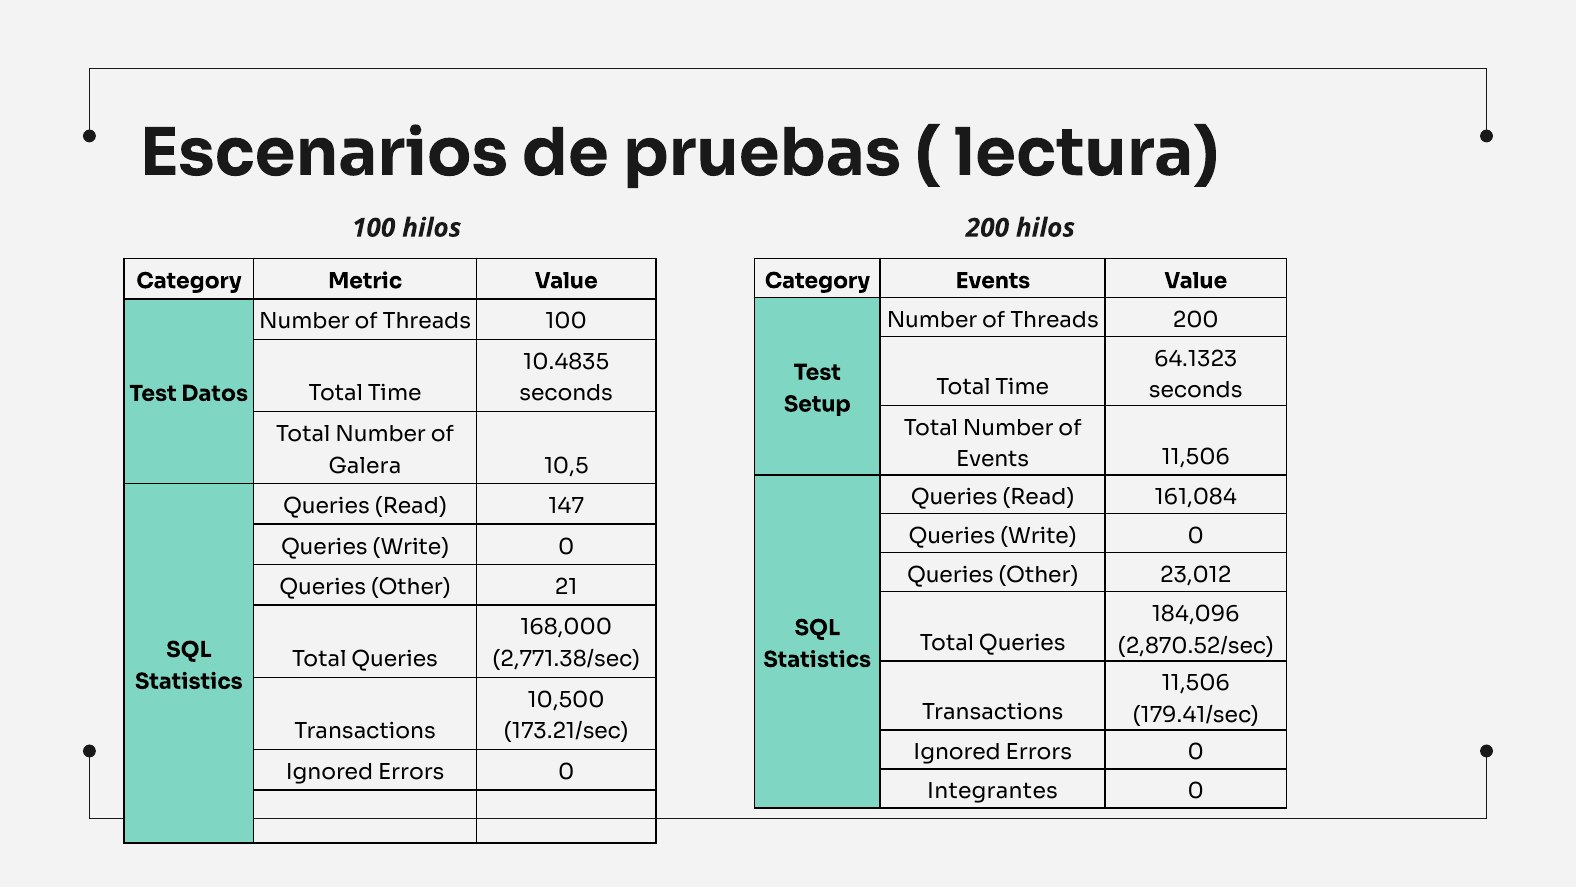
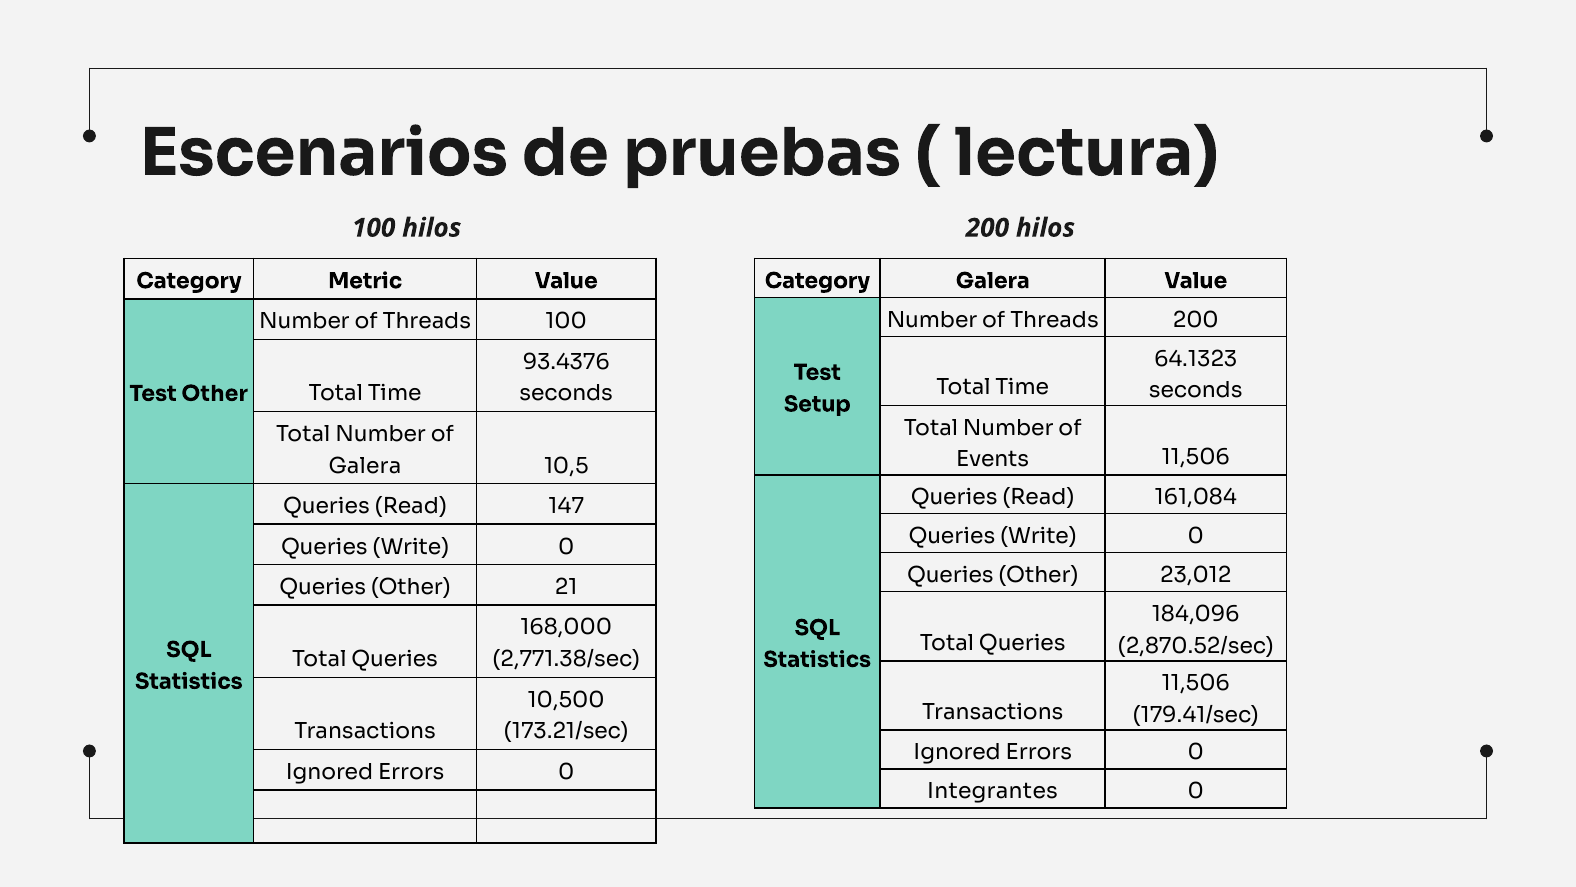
Category Events: Events -> Galera
10.4835: 10.4835 -> 93.4376
Test Datos: Datos -> Other
